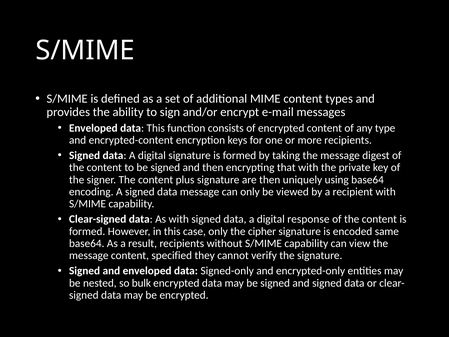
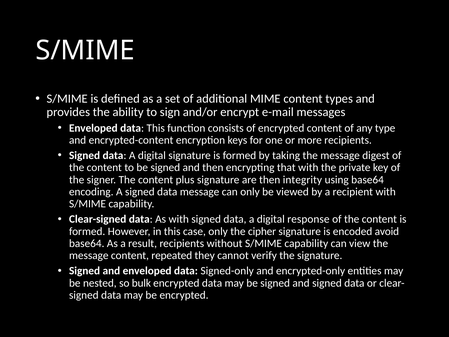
uniquely: uniquely -> integrity
same: same -> avoid
specified: specified -> repeated
